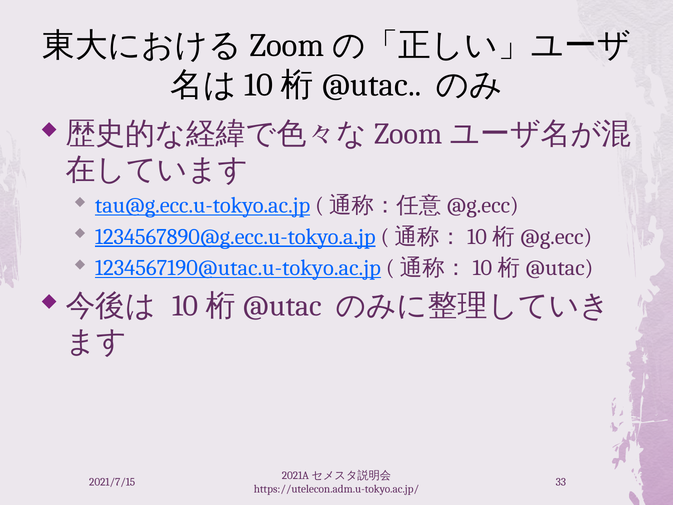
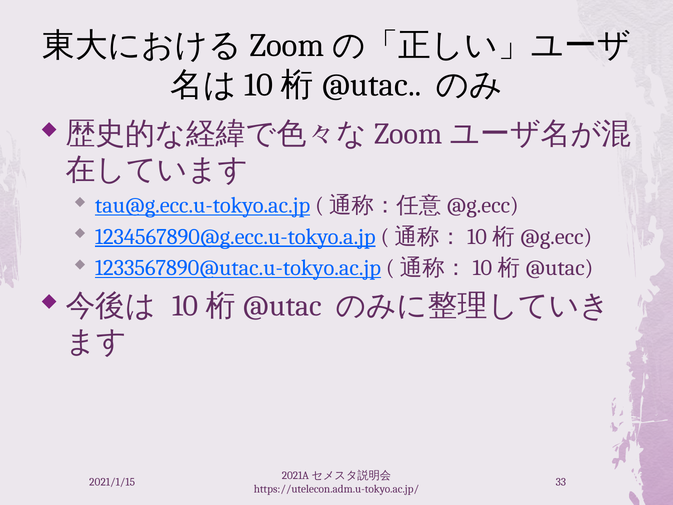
1234567190@utac.u-tokyo.ac.jp: 1234567190@utac.u-tokyo.ac.jp -> 1233567890@utac.u-tokyo.ac.jp
2021/7/15: 2021/7/15 -> 2021/1/15
